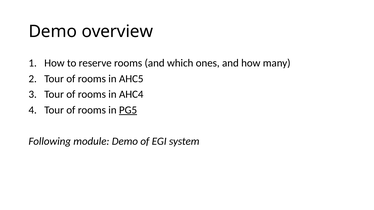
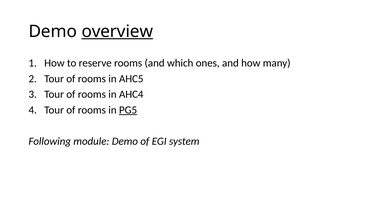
overview underline: none -> present
